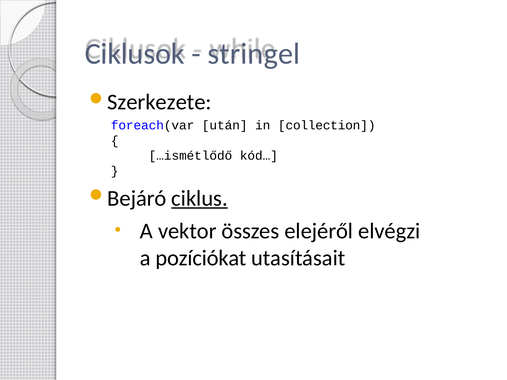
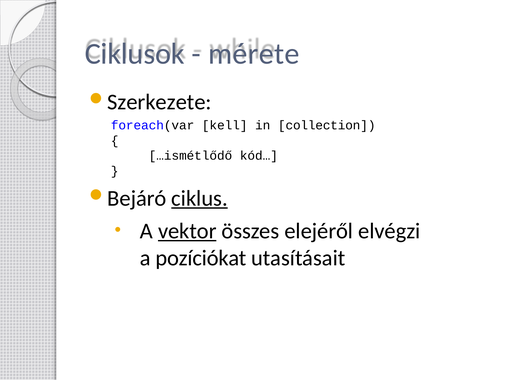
stringel: stringel -> mérete
után: után -> kell
vektor underline: none -> present
